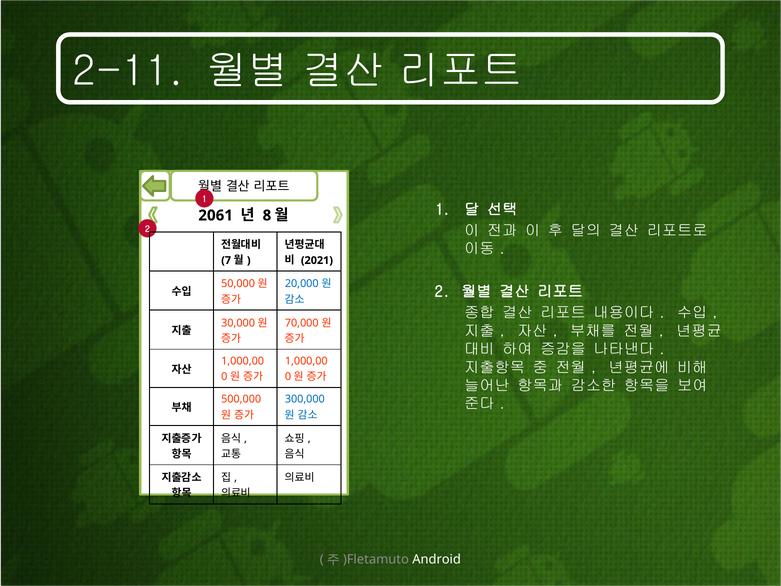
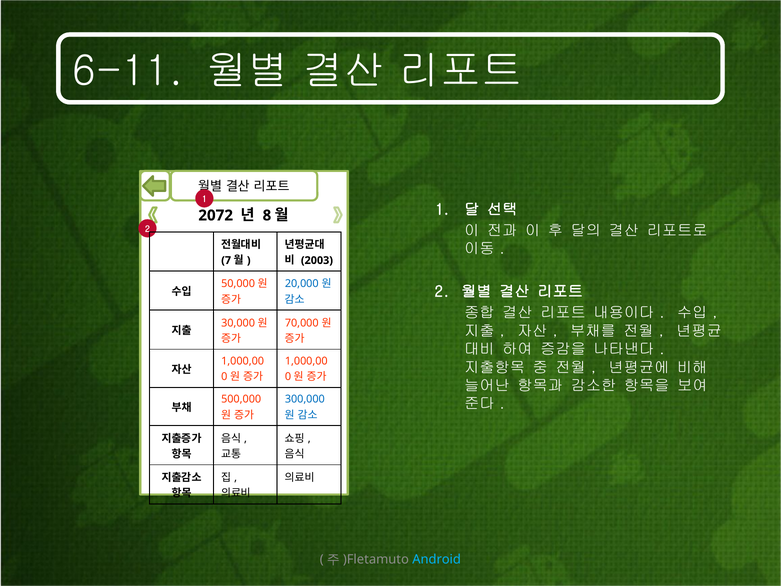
2-11: 2-11 -> 6-11
2061: 2061 -> 2072
2021: 2021 -> 2003
Android colour: white -> light blue
